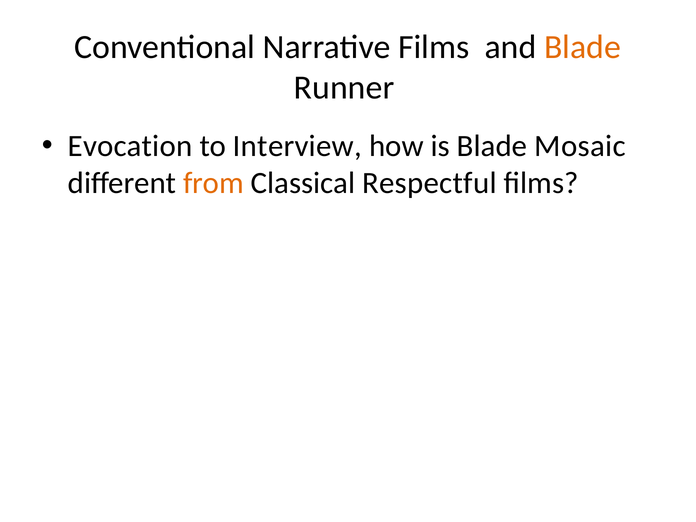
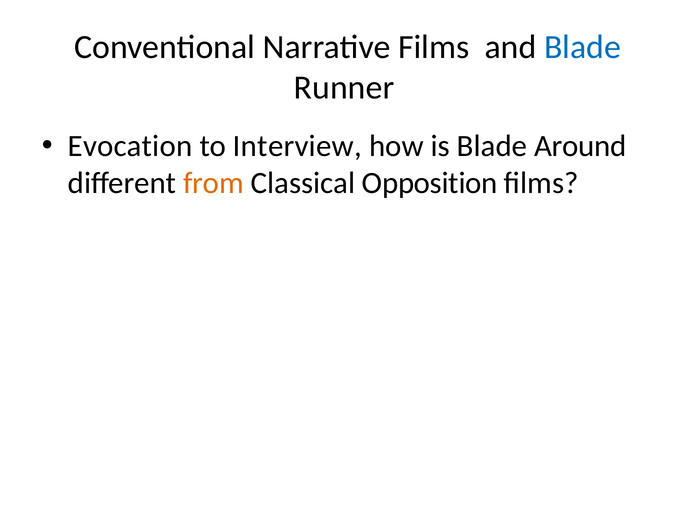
Blade at (583, 47) colour: orange -> blue
Mosaic: Mosaic -> Around
Respectful: Respectful -> Opposition
